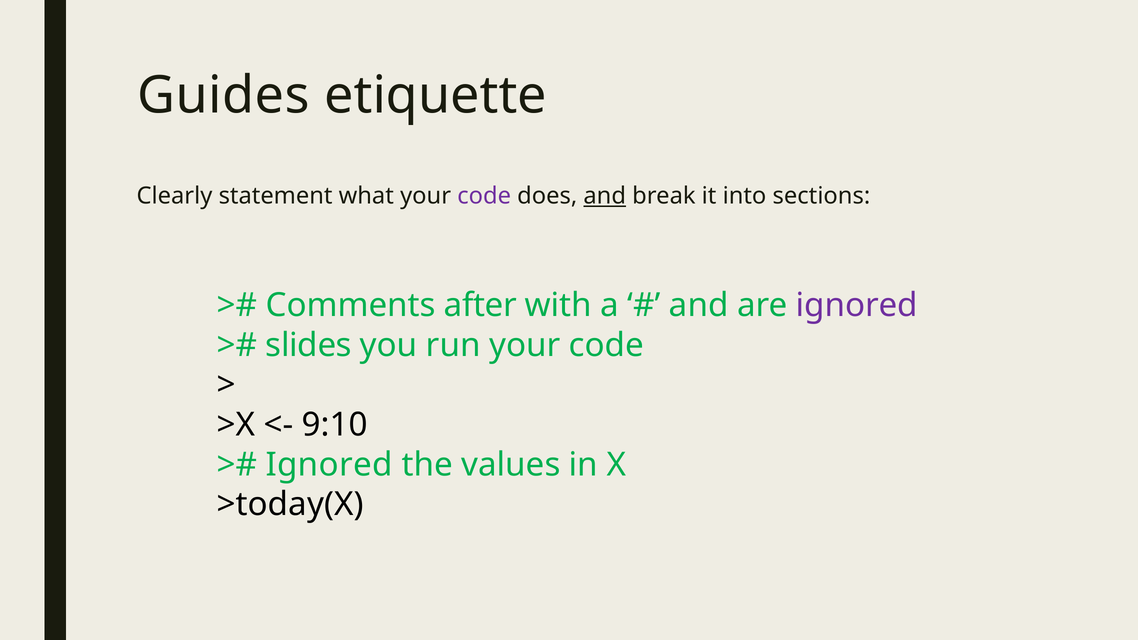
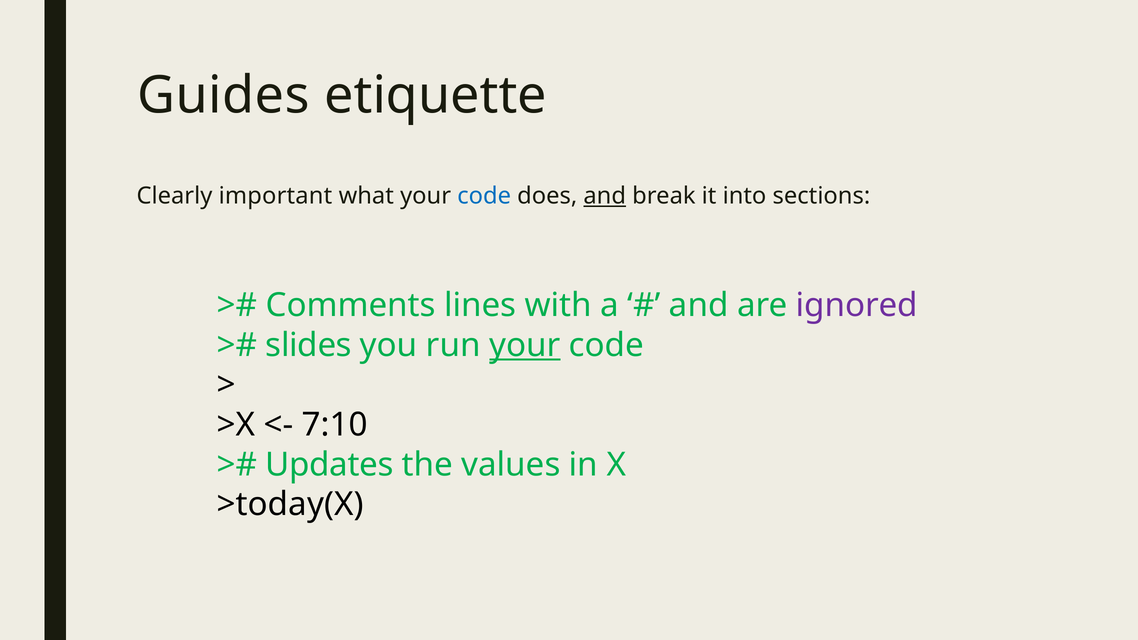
statement: statement -> important
code at (484, 196) colour: purple -> blue
after: after -> lines
your at (525, 345) underline: none -> present
9:10: 9:10 -> 7:10
Ignored at (329, 465): Ignored -> Updates
